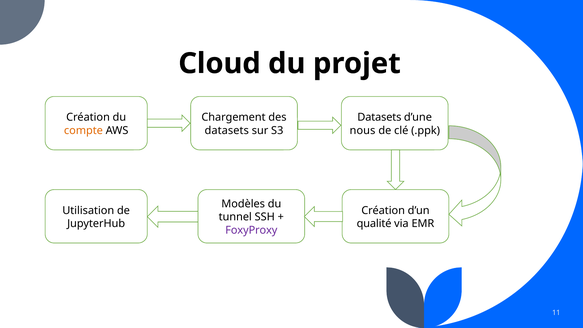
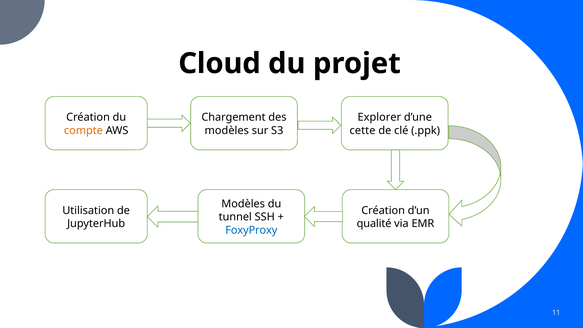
Datasets at (379, 117): Datasets -> Explorer
datasets at (227, 130): datasets -> modèles
nous: nous -> cette
FoxyProxy colour: purple -> blue
